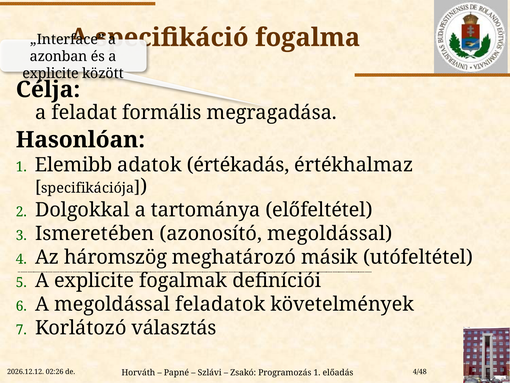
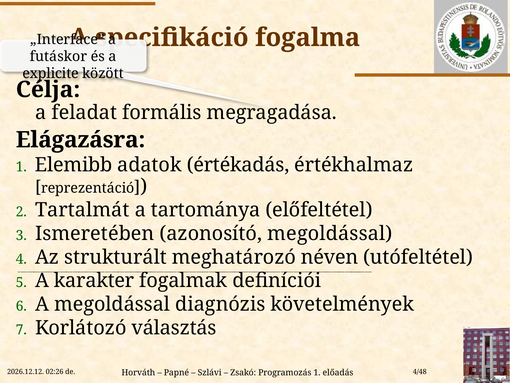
azonban: azonban -> futáskor
Hasonlóan: Hasonlóan -> Elágazásra
specifikációja: specifikációja -> reprezentáció
Dolgokkal: Dolgokkal -> Tartalmát
háromszög: háromszög -> strukturált
másik: másik -> néven
explicite at (94, 280): explicite -> karakter
feladatok: feladatok -> diagnózis
